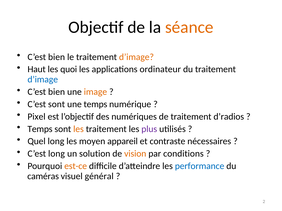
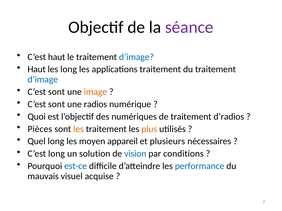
séance colour: orange -> purple
bien at (57, 57): bien -> haut
d’image at (136, 57) colour: orange -> blue
les quoi: quoi -> long
applications ordinateur: ordinateur -> traitement
bien at (57, 92): bien -> sont
une temps: temps -> radios
Pixel: Pixel -> Quoi
Temps at (40, 129): Temps -> Pièces
plus colour: purple -> orange
contraste: contraste -> plusieurs
vision colour: orange -> blue
est-ce colour: orange -> blue
caméras: caméras -> mauvais
général: général -> acquise
